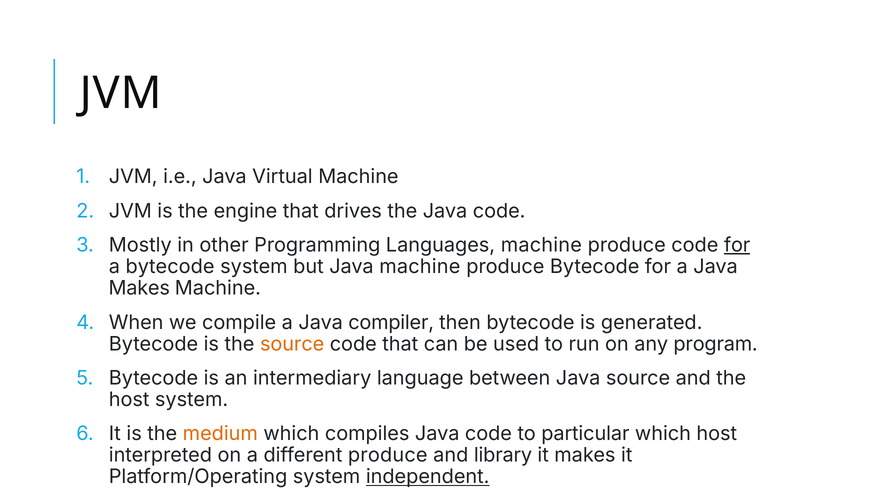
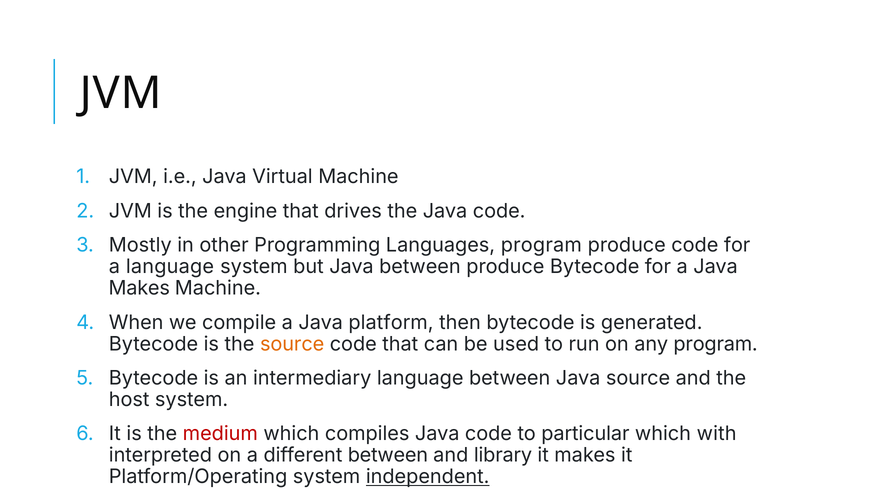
Languages machine: machine -> program
for at (737, 245) underline: present -> none
a bytecode: bytecode -> language
Java machine: machine -> between
compiler: compiler -> platform
medium colour: orange -> red
which host: host -> with
different produce: produce -> between
